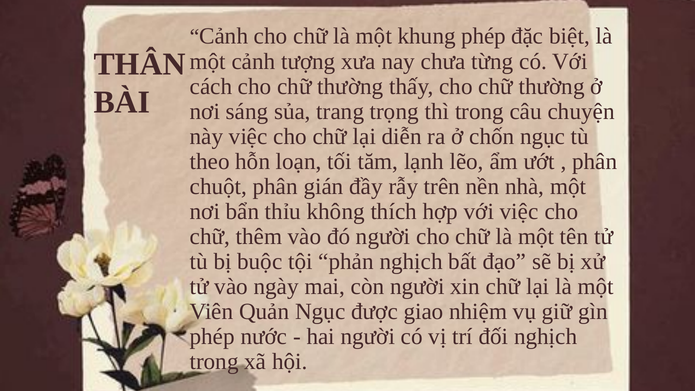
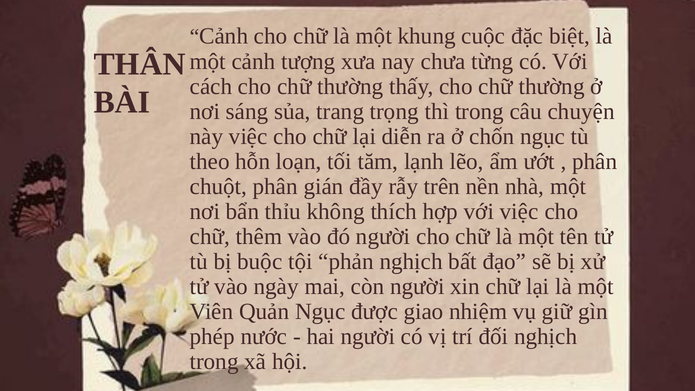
khung phép: phép -> cuộc
